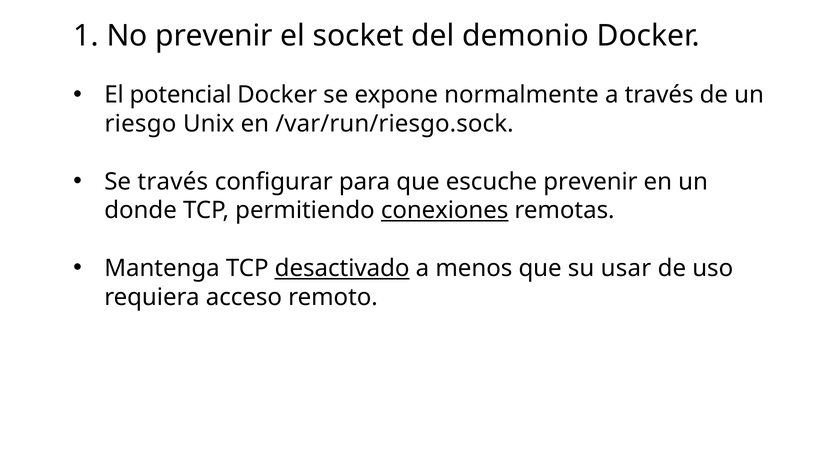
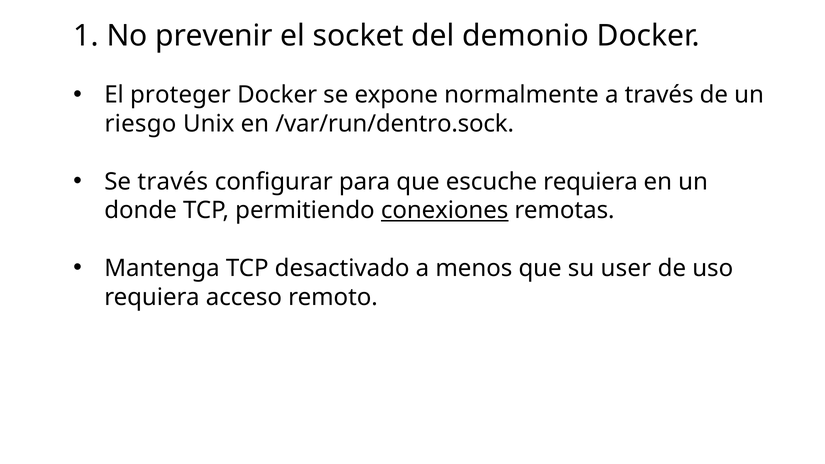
potencial: potencial -> proteger
/var/run/riesgo.sock: /var/run/riesgo.sock -> /var/run/dentro.sock
escuche prevenir: prevenir -> requiera
desactivado underline: present -> none
usar: usar -> user
